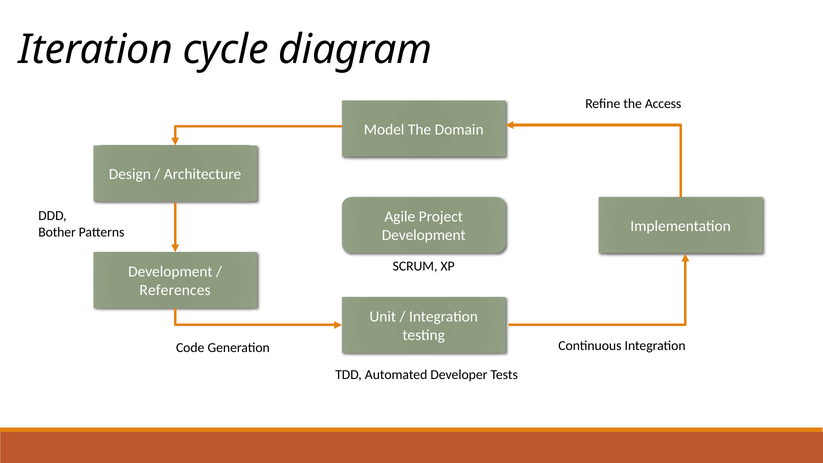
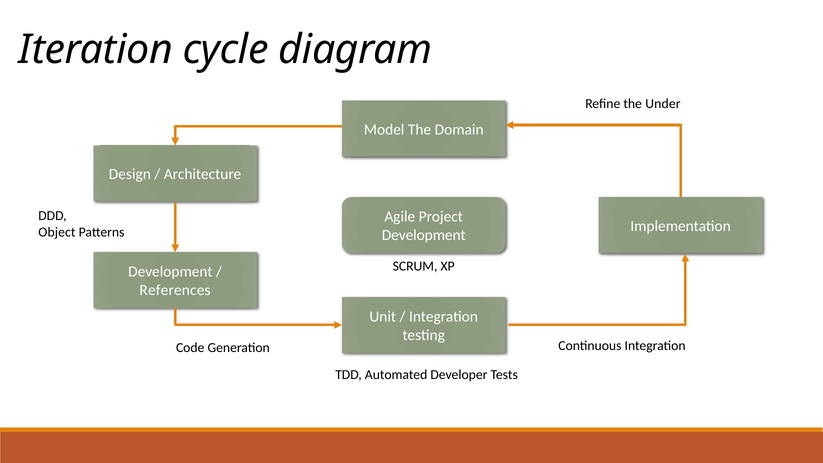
Access: Access -> Under
Bother: Bother -> Object
